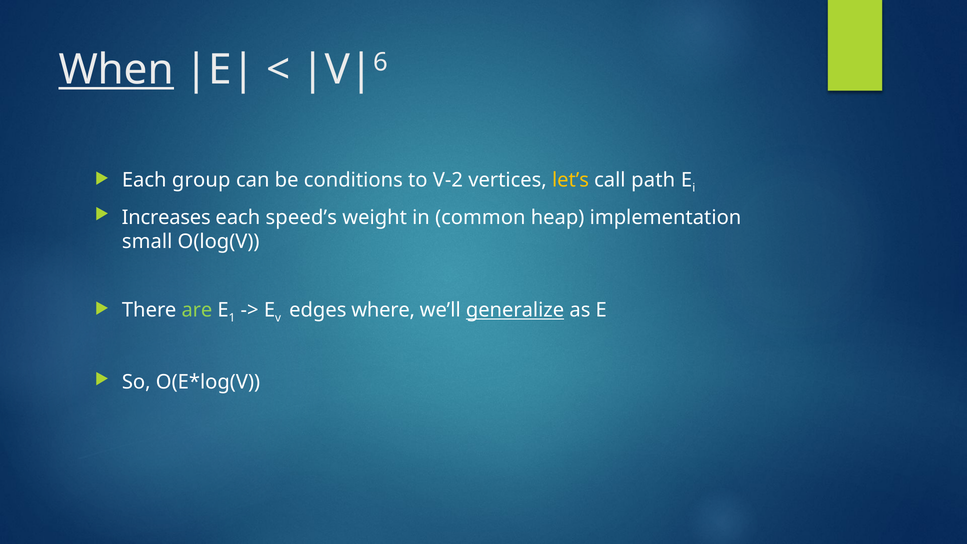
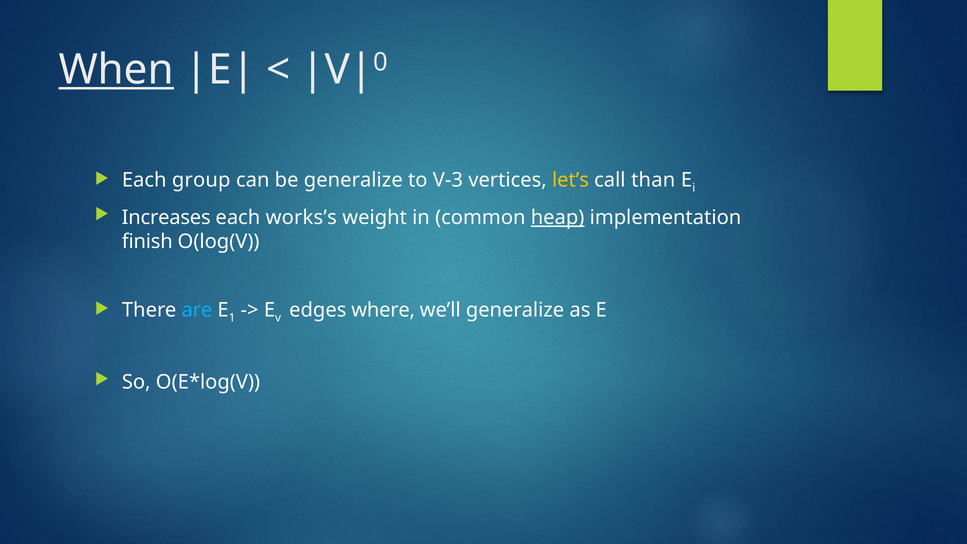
6: 6 -> 0
be conditions: conditions -> generalize
V-2: V-2 -> V-3
path: path -> than
speed’s: speed’s -> works’s
heap underline: none -> present
small: small -> finish
are colour: light green -> light blue
generalize at (515, 310) underline: present -> none
